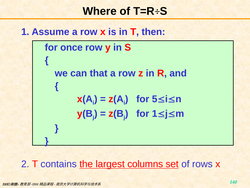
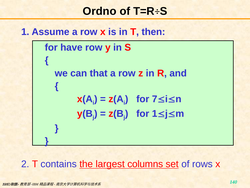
Where: Where -> Ordno
once: once -> have
5: 5 -> 7
